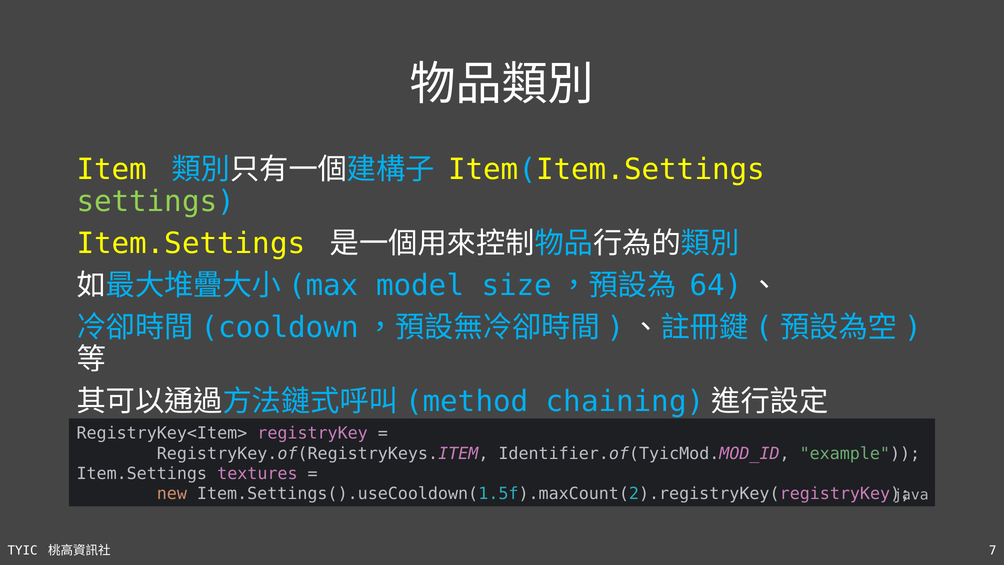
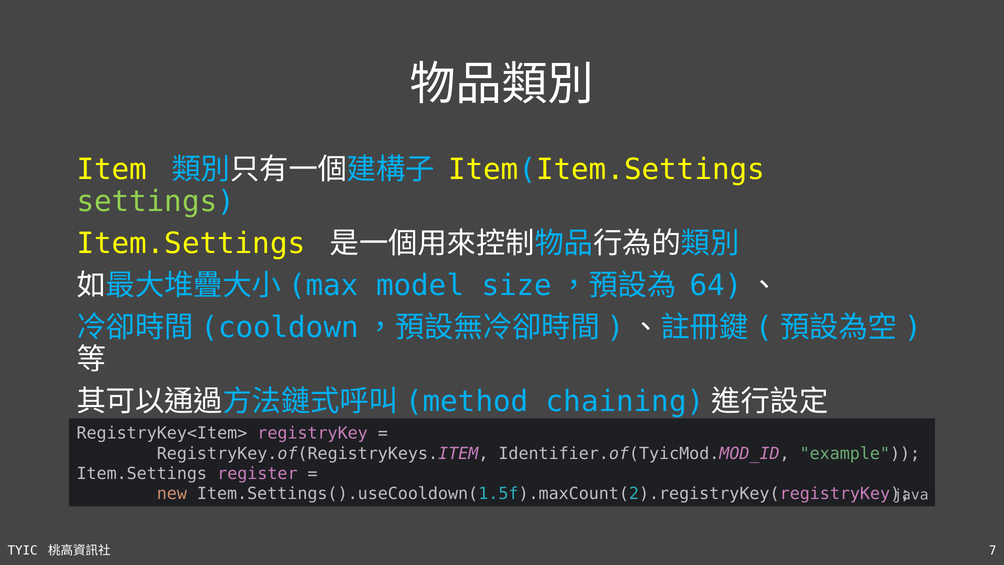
textures: textures -> register
